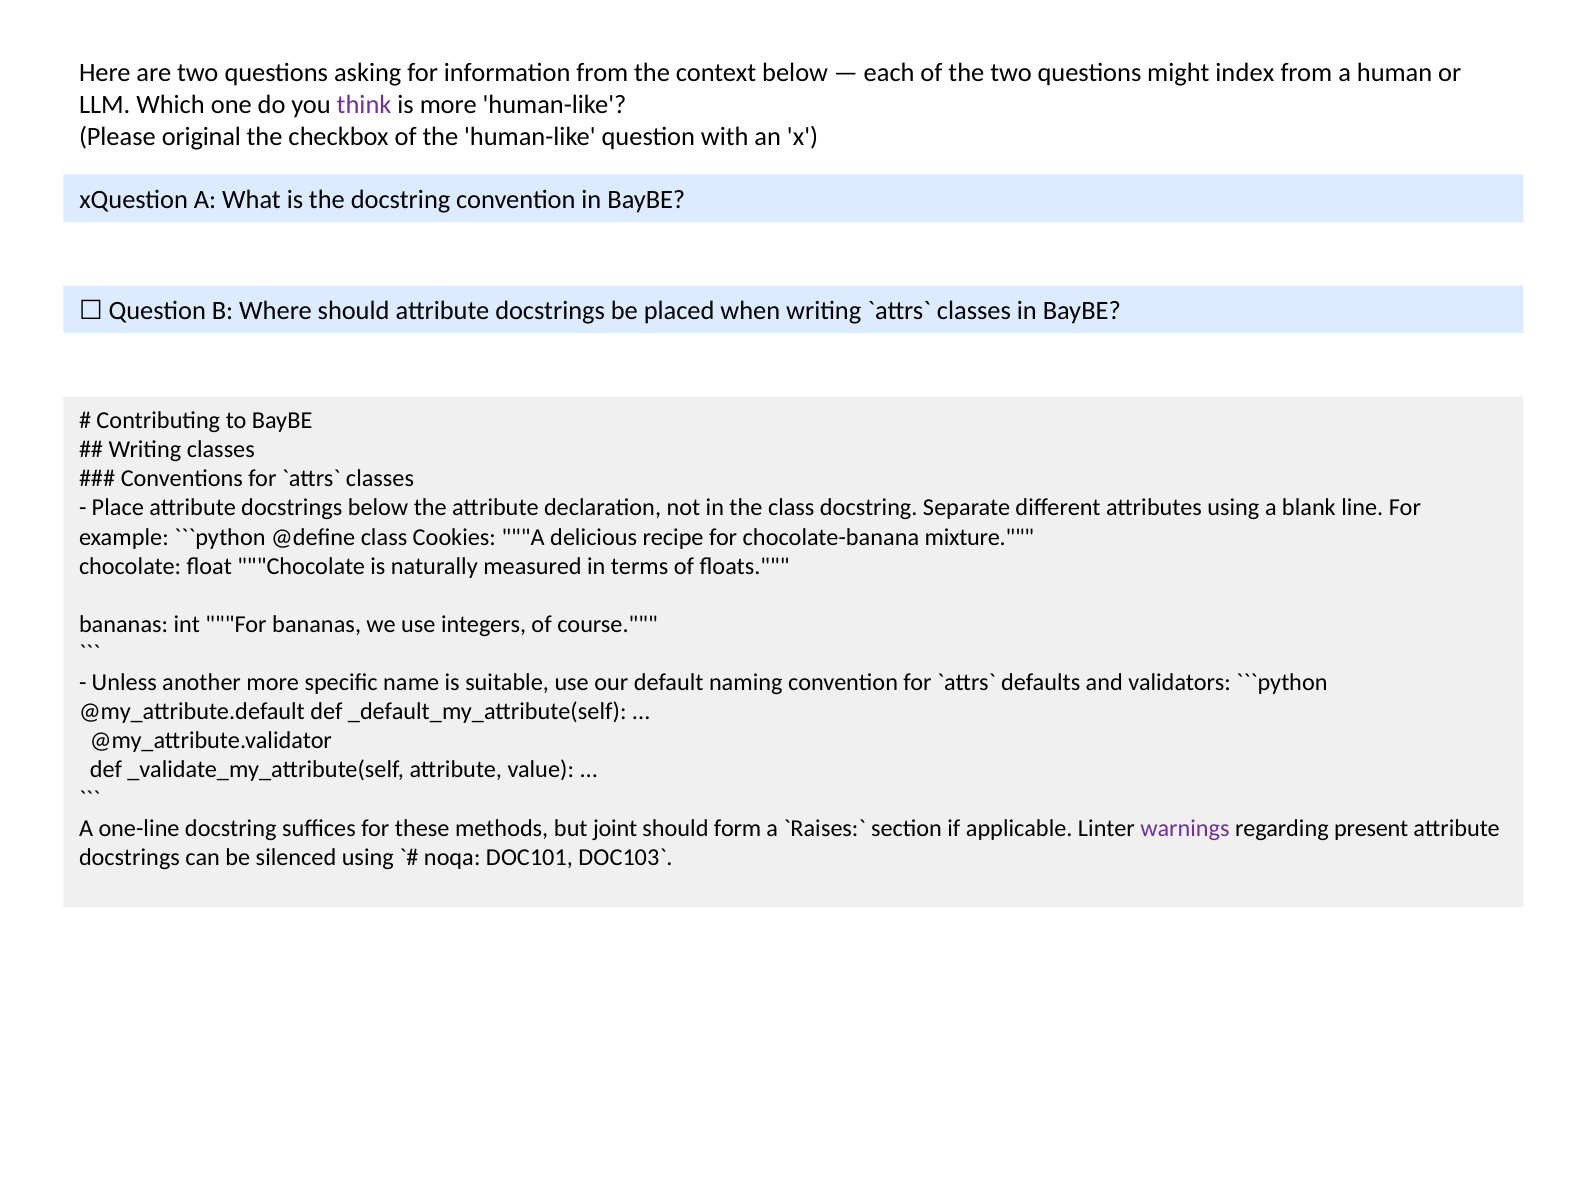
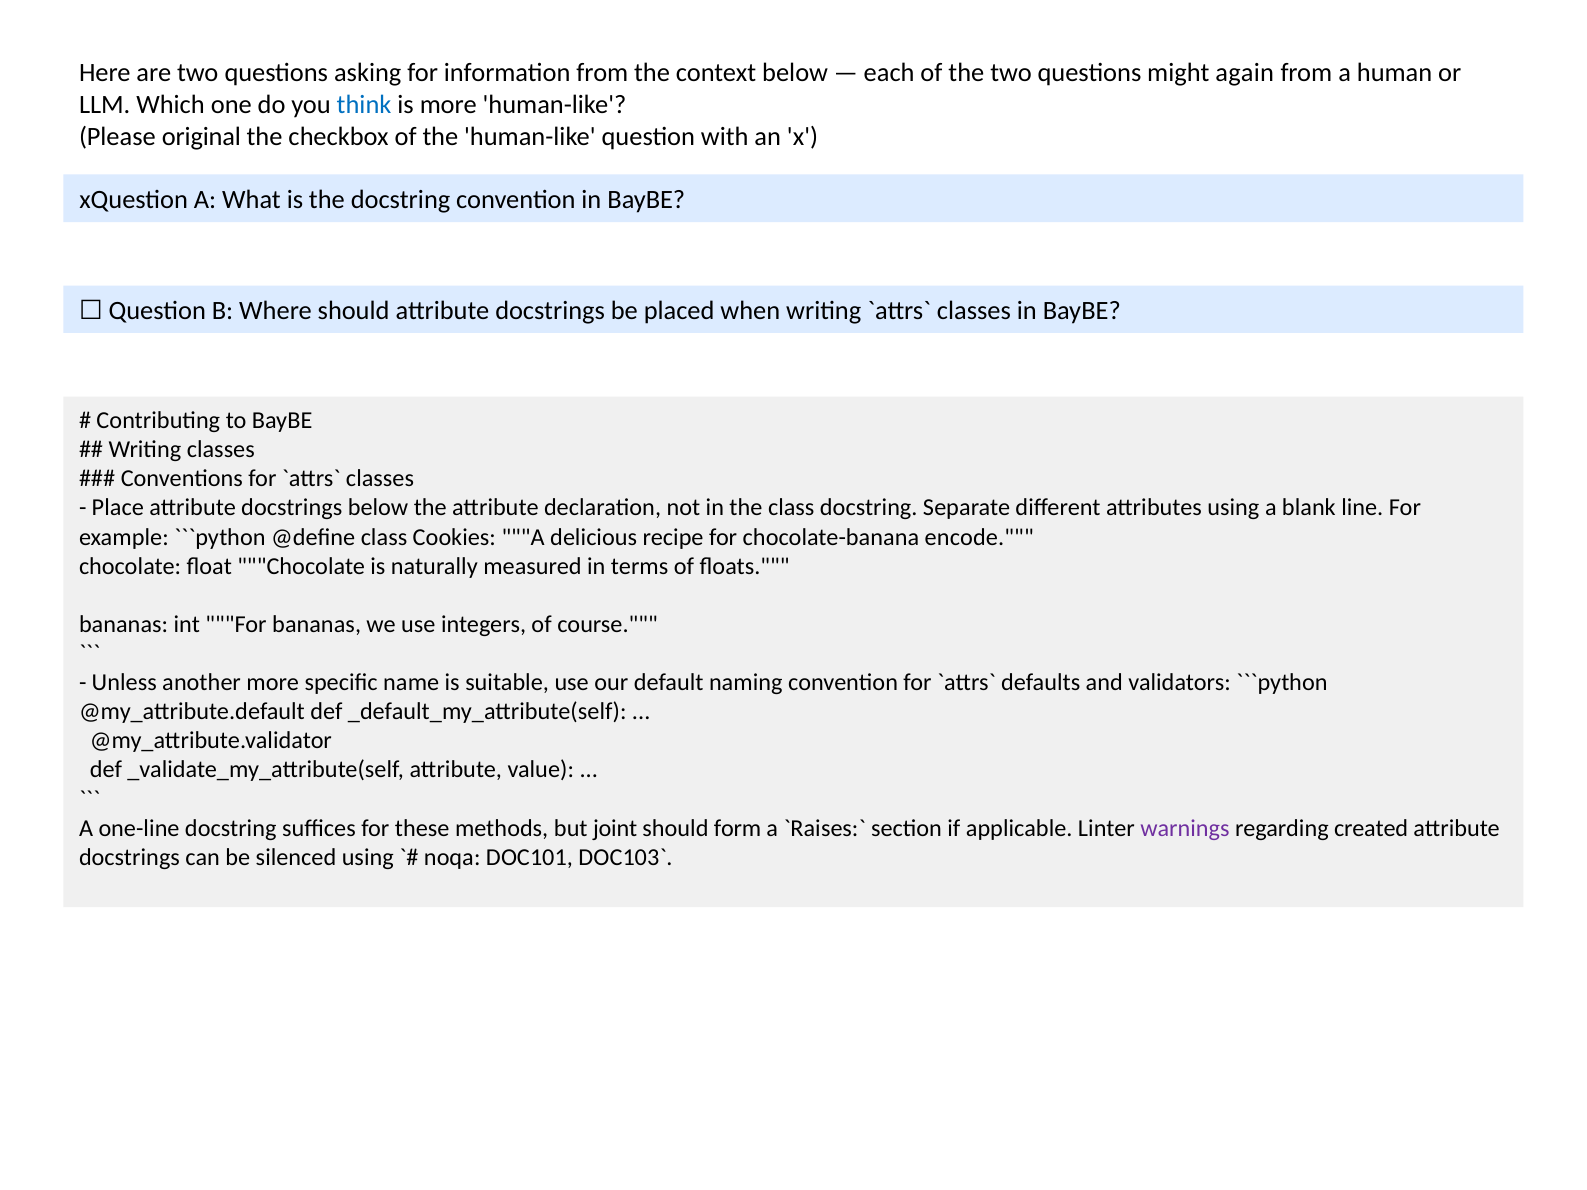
index: index -> again
think colour: purple -> blue
mixture: mixture -> encode
present: present -> created
